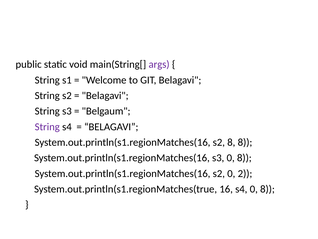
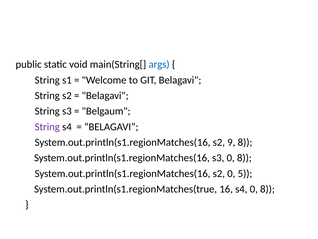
args colour: purple -> blue
s2 8: 8 -> 9
2: 2 -> 5
